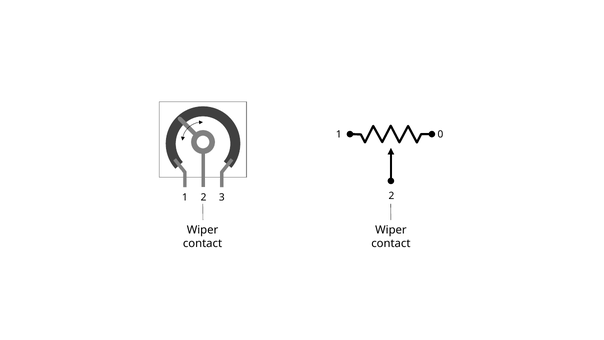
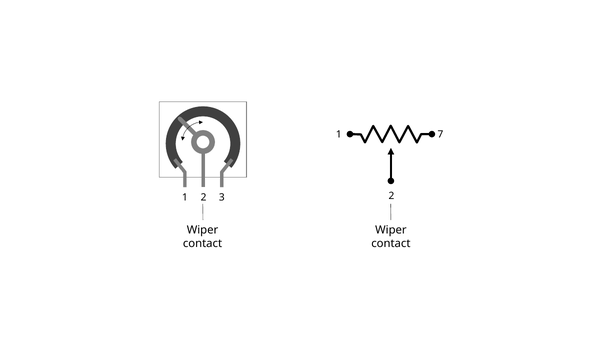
0: 0 -> 7
